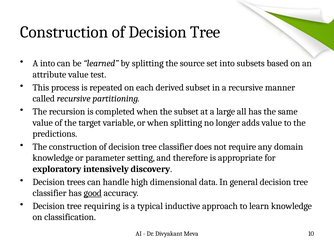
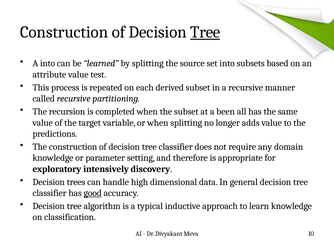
Tree at (205, 32) underline: none -> present
large: large -> been
requiring: requiring -> algorithm
